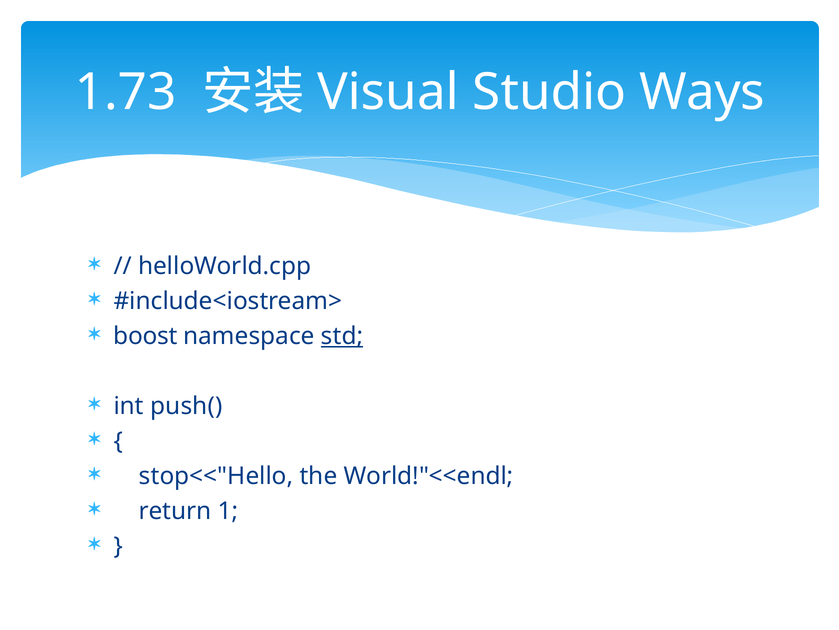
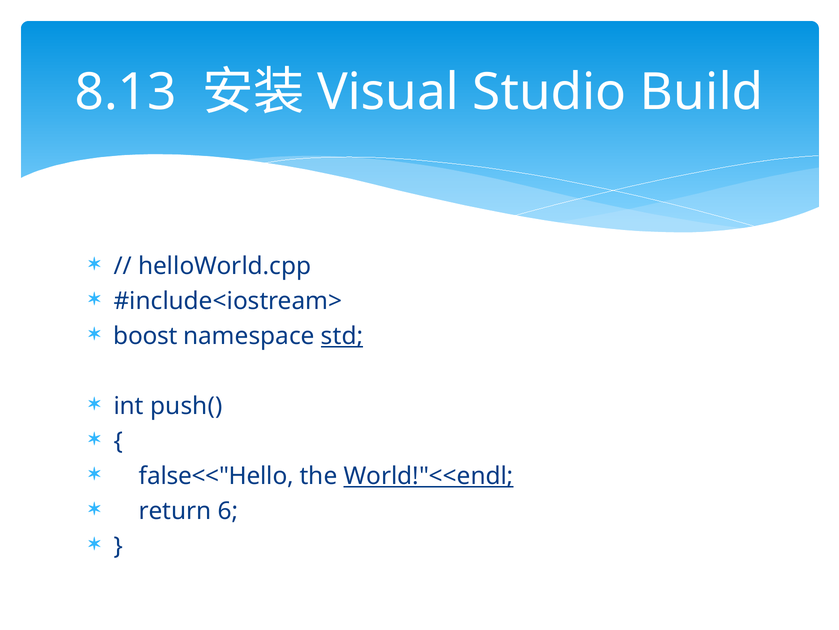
1.73: 1.73 -> 8.13
Ways: Ways -> Build
stop<<"Hello: stop<<"Hello -> false<<"Hello
World!"<<endl underline: none -> present
1: 1 -> 6
